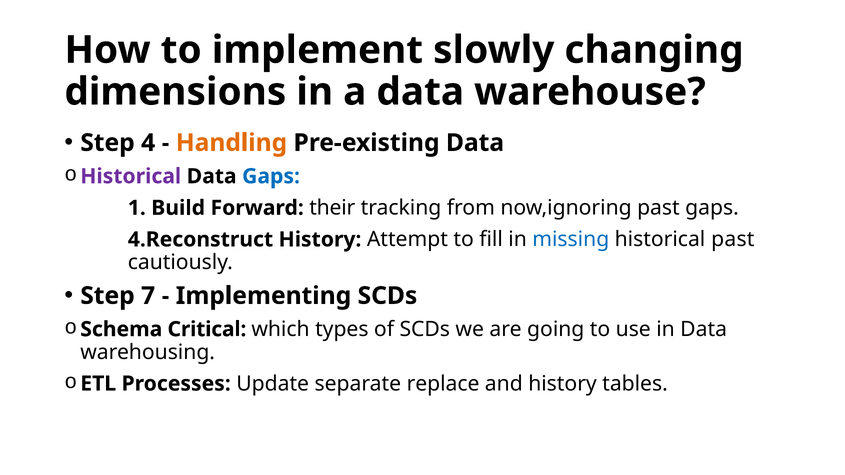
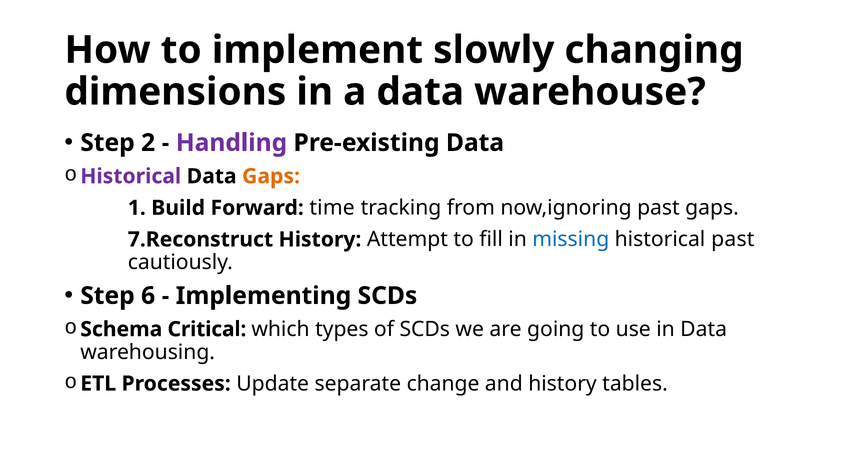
4: 4 -> 2
Handling colour: orange -> purple
Gaps at (271, 176) colour: blue -> orange
their: their -> time
4.Reconstruct: 4.Reconstruct -> 7.Reconstruct
7: 7 -> 6
replace: replace -> change
